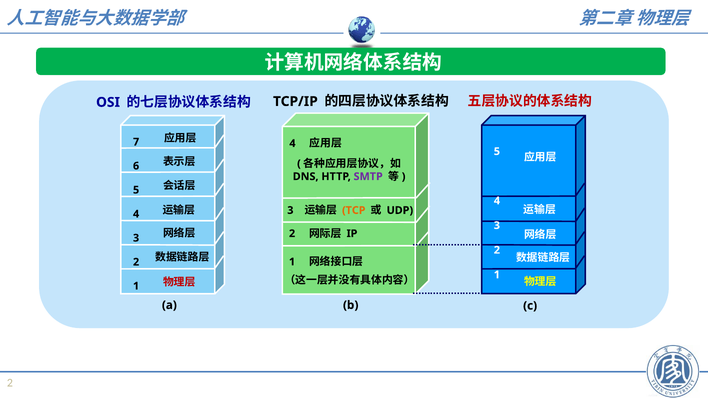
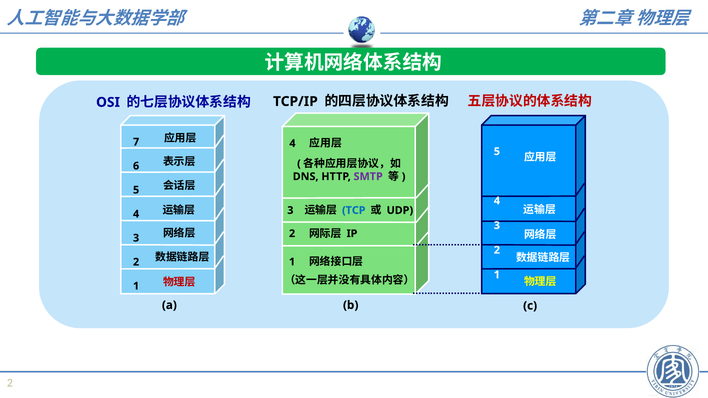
TCP colour: orange -> blue
